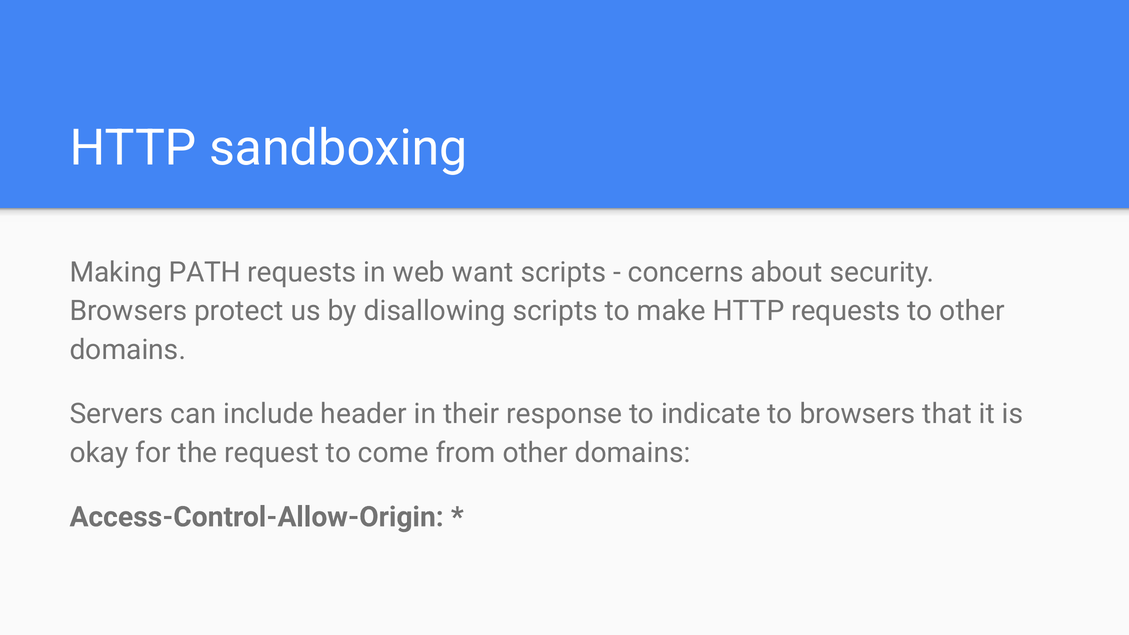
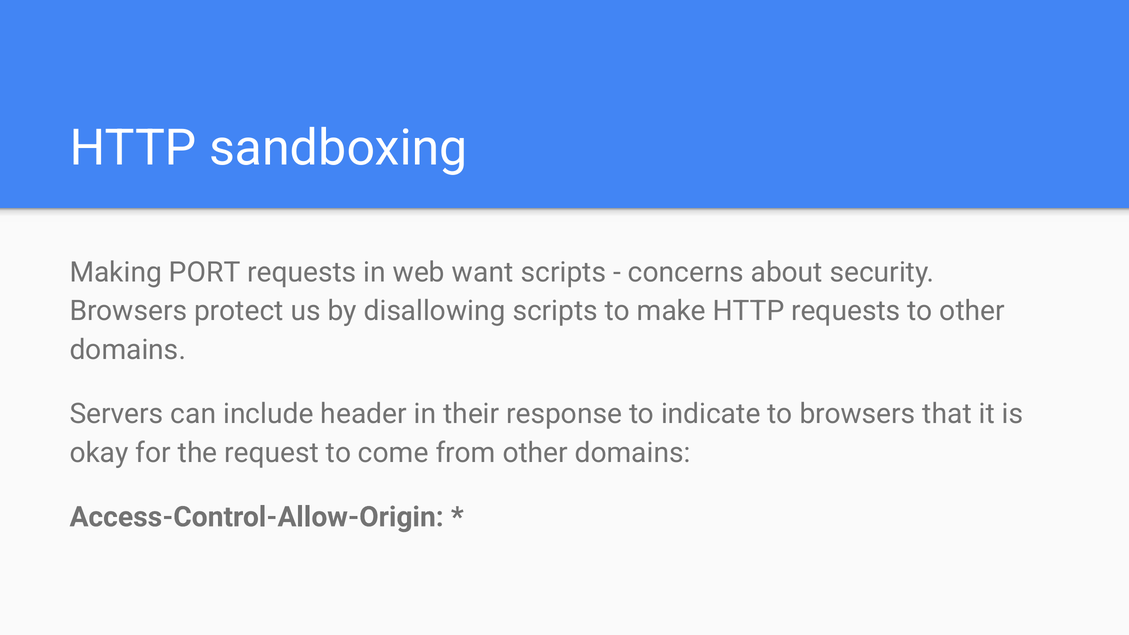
PATH: PATH -> PORT
